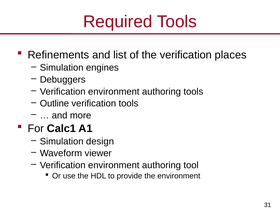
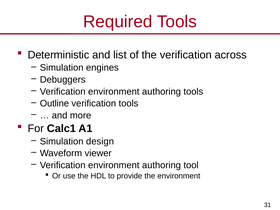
Refinements: Refinements -> Deterministic
places: places -> across
